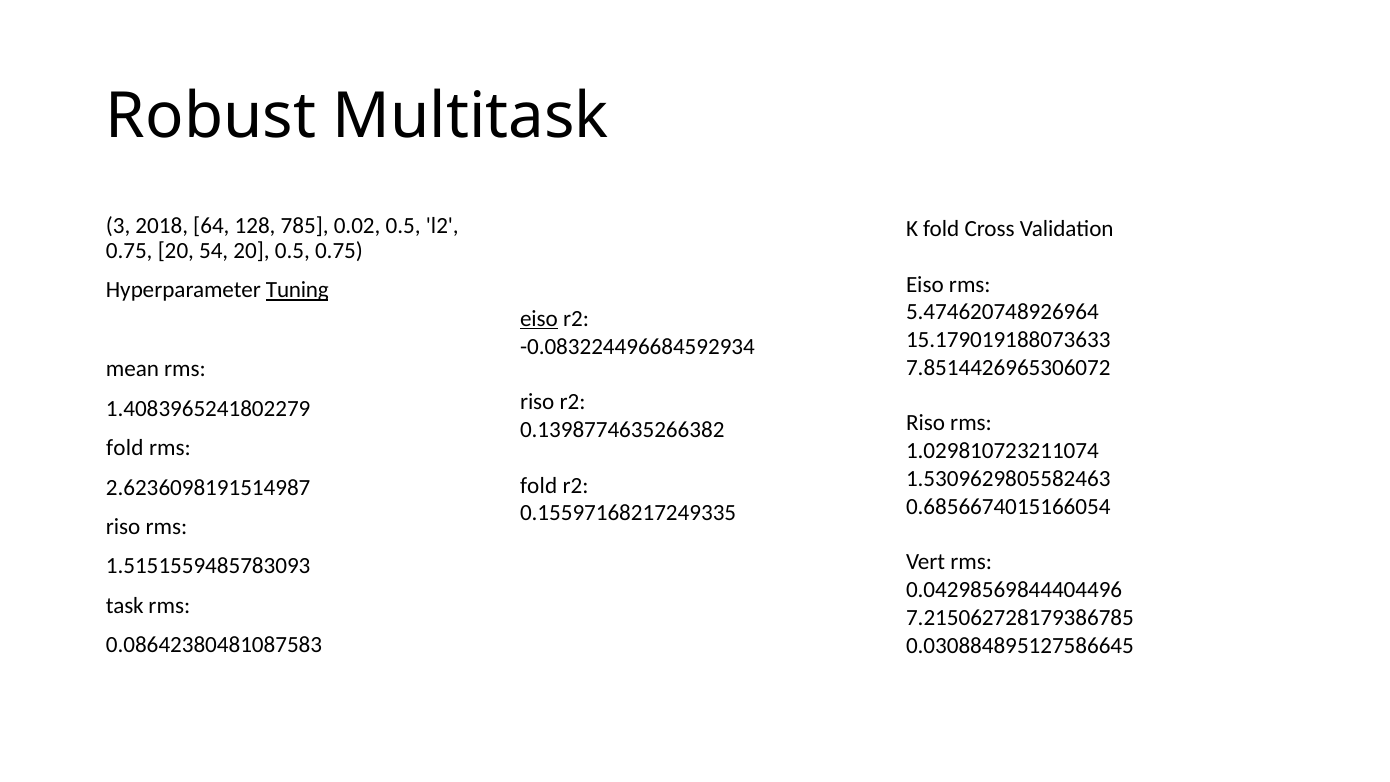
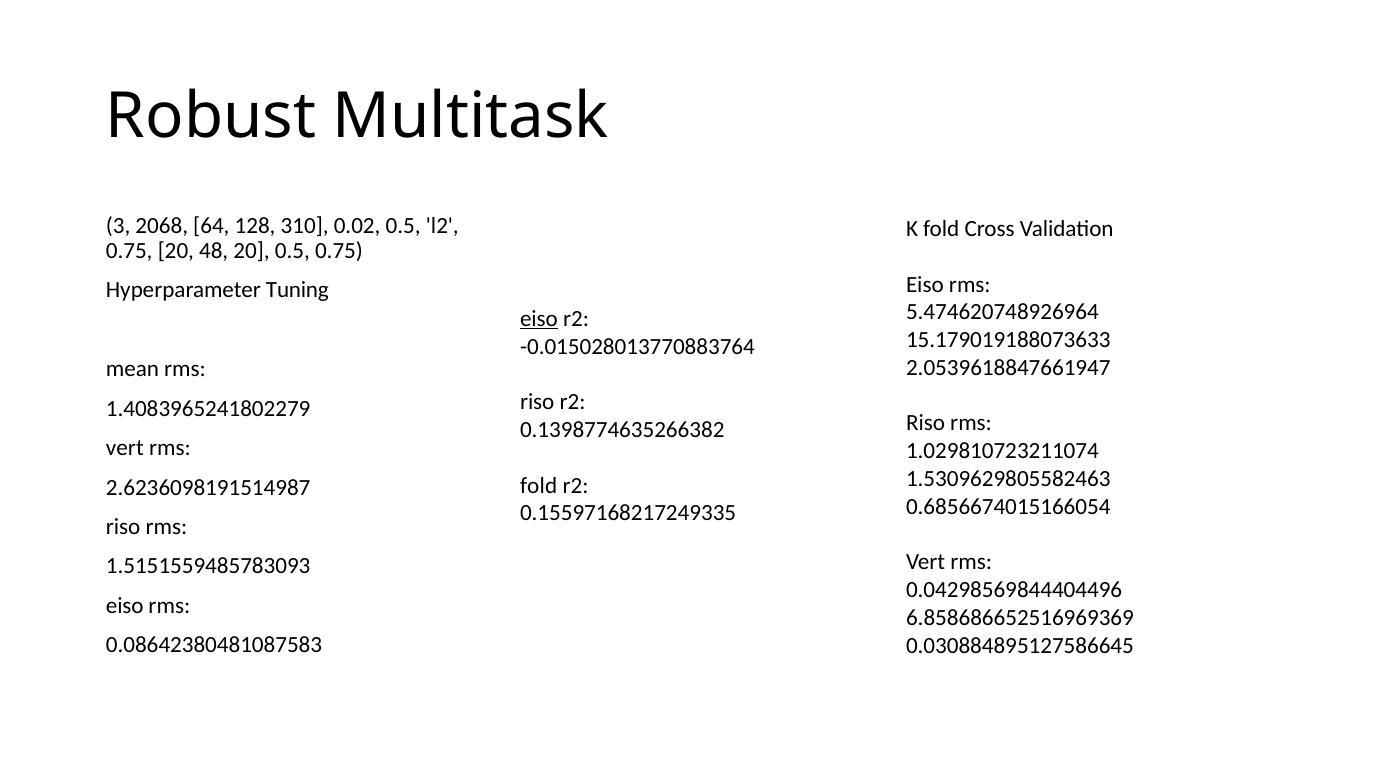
2018: 2018 -> 2068
785: 785 -> 310
54: 54 -> 48
Tuning underline: present -> none
-0.083224496684592934: -0.083224496684592934 -> -0.015028013770883764
7.8514426965306072: 7.8514426965306072 -> 2.0539618847661947
fold at (125, 448): fold -> vert
task at (125, 606): task -> eiso
7.215062728179386785: 7.215062728179386785 -> 6.858686652516969369
